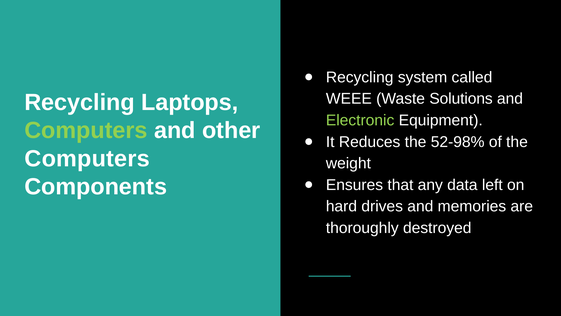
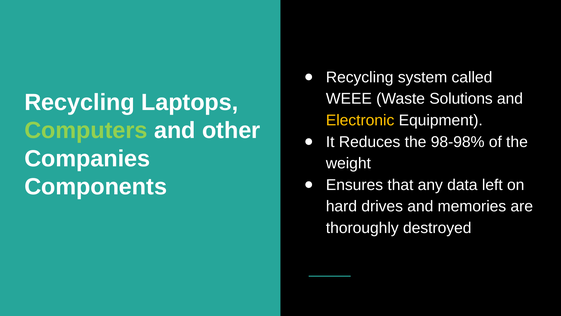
Electronic colour: light green -> yellow
52-98%: 52-98% -> 98-98%
Computers at (87, 158): Computers -> Companies
